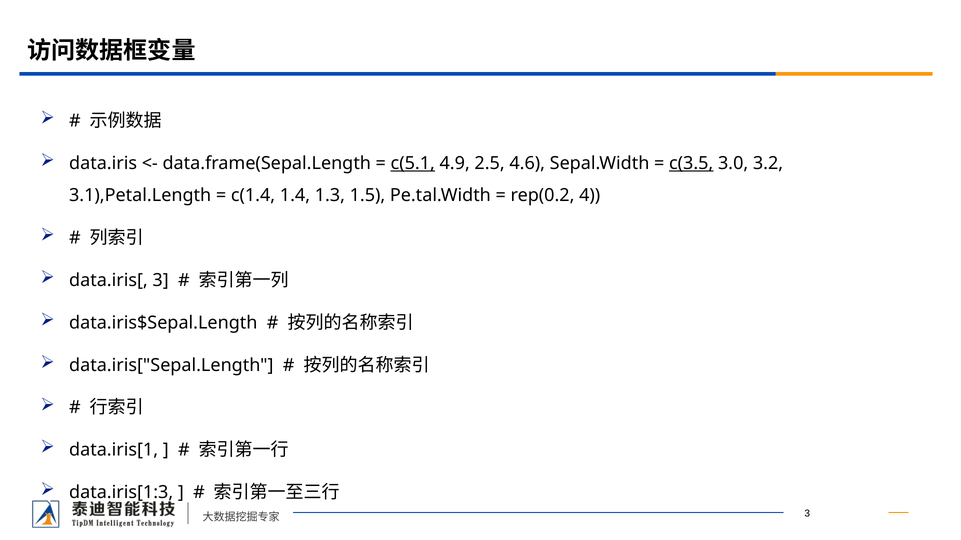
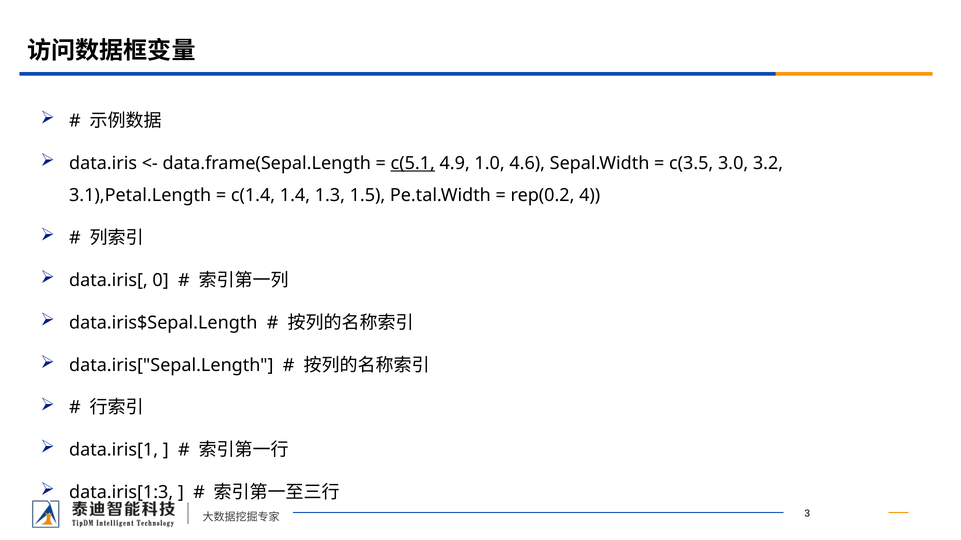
2.5: 2.5 -> 1.0
c(3.5 underline: present -> none
data.iris[ 3: 3 -> 0
